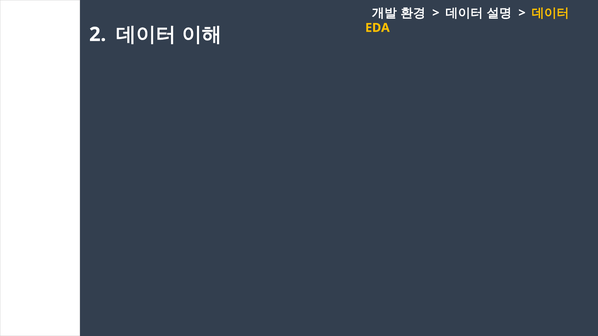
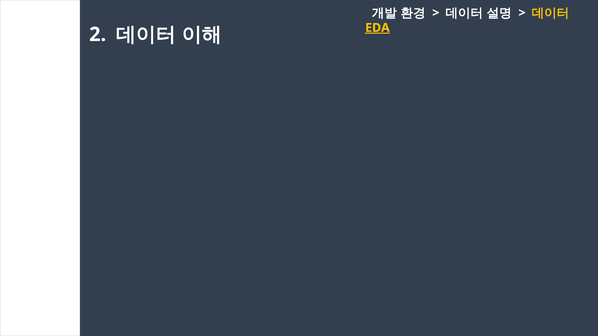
EDA underline: none -> present
